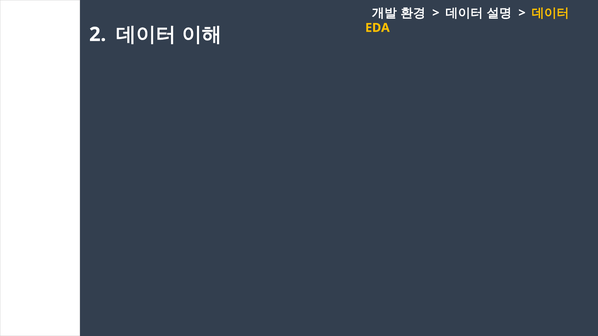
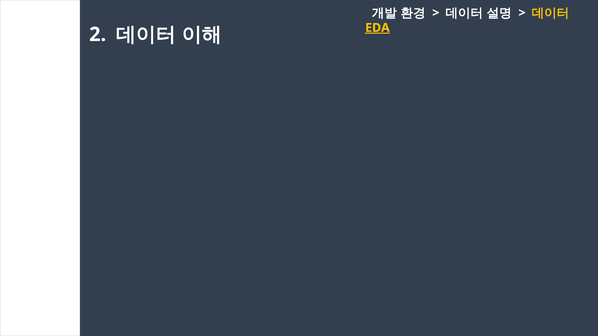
EDA underline: none -> present
